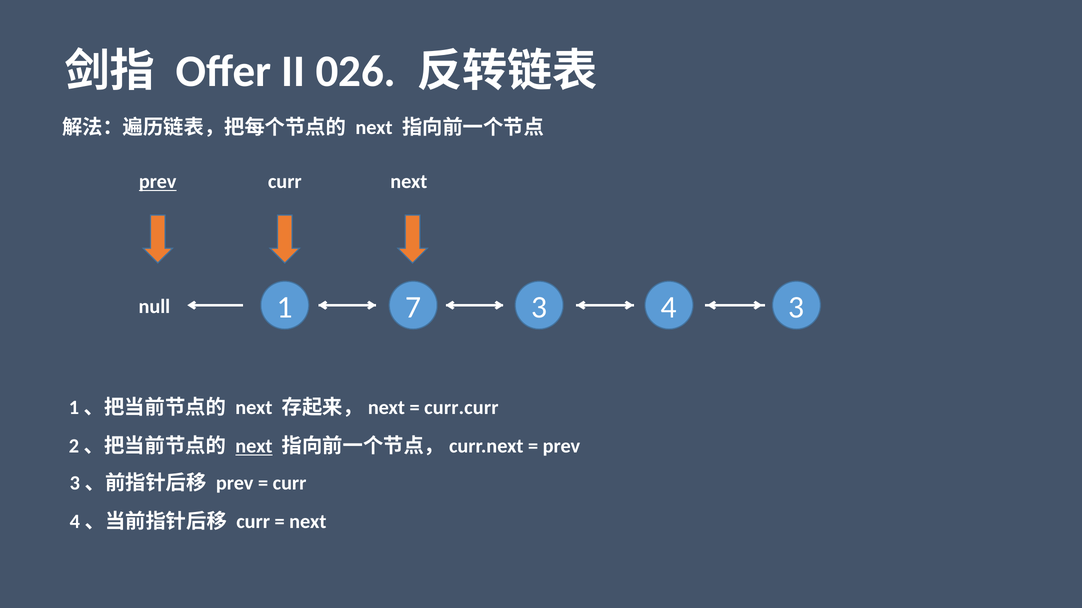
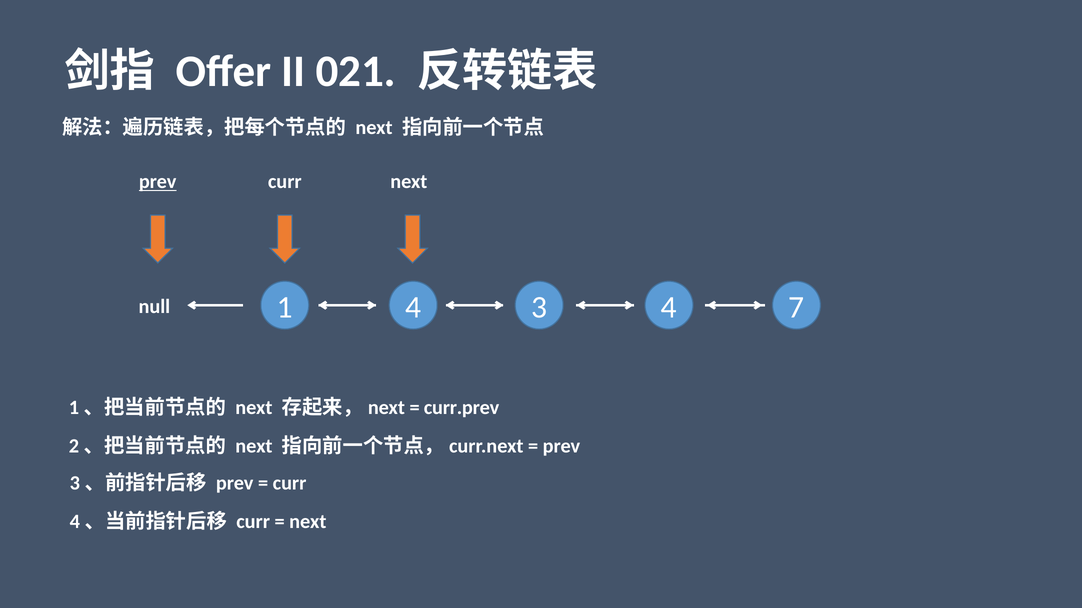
026: 026 -> 021
1 7: 7 -> 4
4 3: 3 -> 7
curr.curr: curr.curr -> curr.prev
next at (254, 447) underline: present -> none
